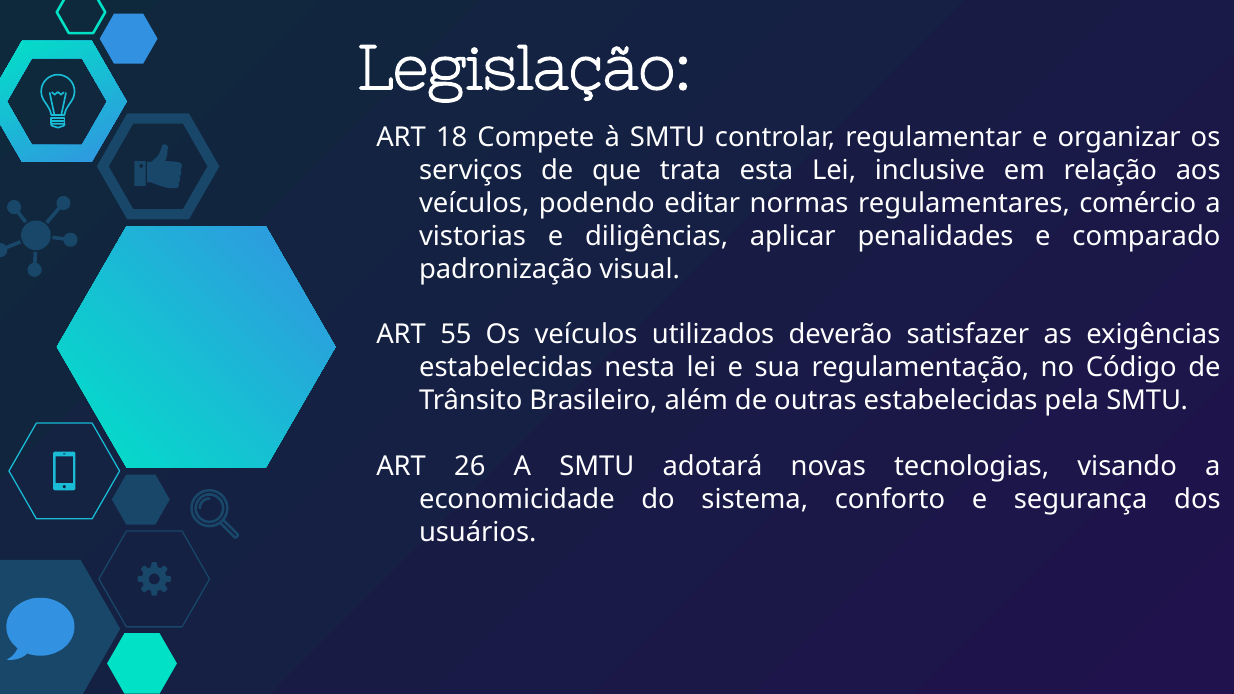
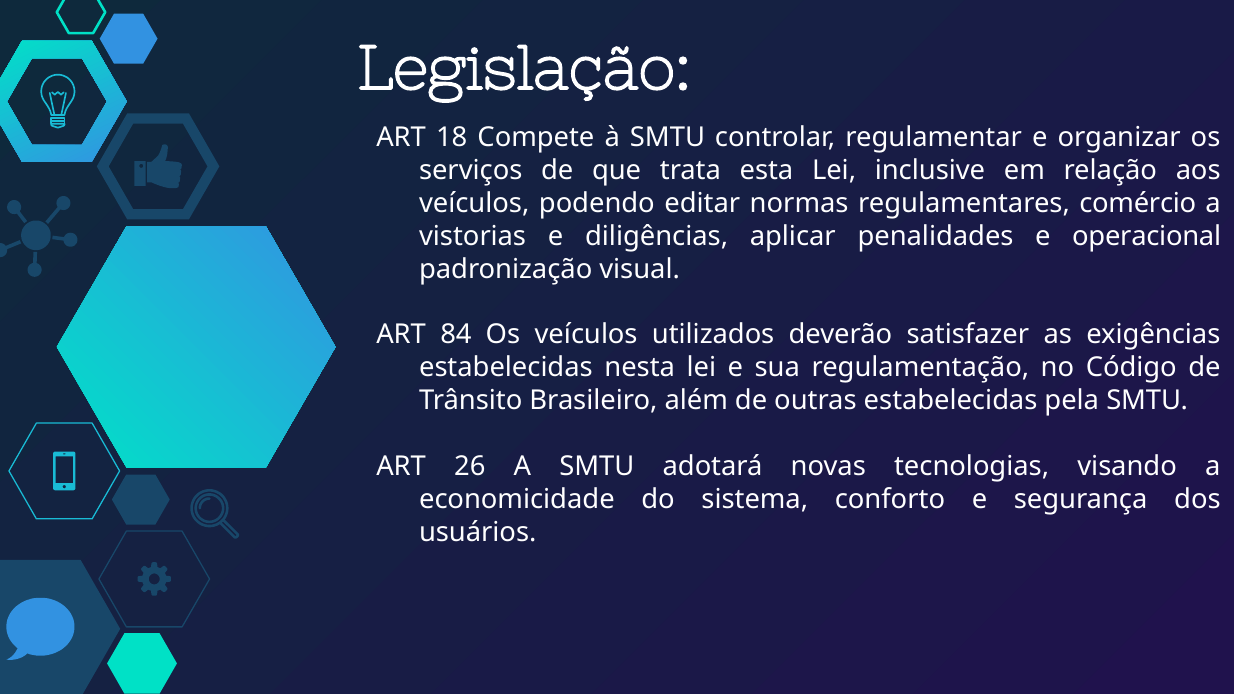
comparado: comparado -> operacional
55: 55 -> 84
